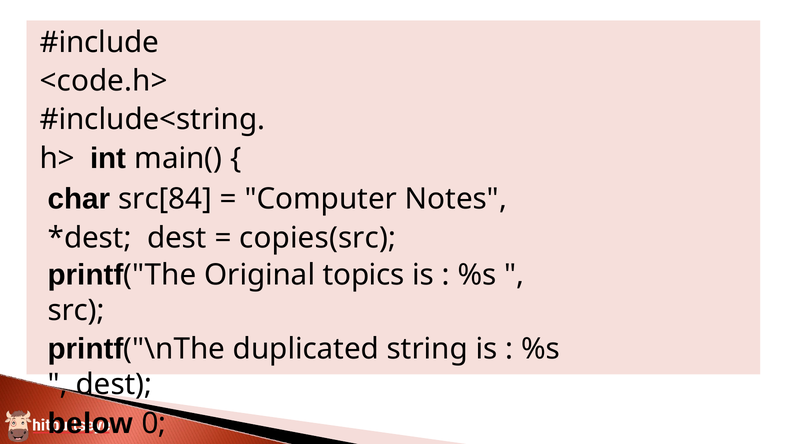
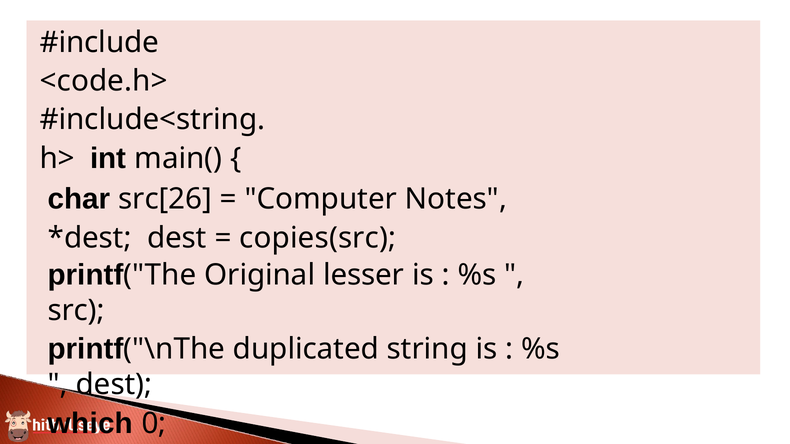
src[84: src[84 -> src[26
topics: topics -> lesser
below: below -> which
